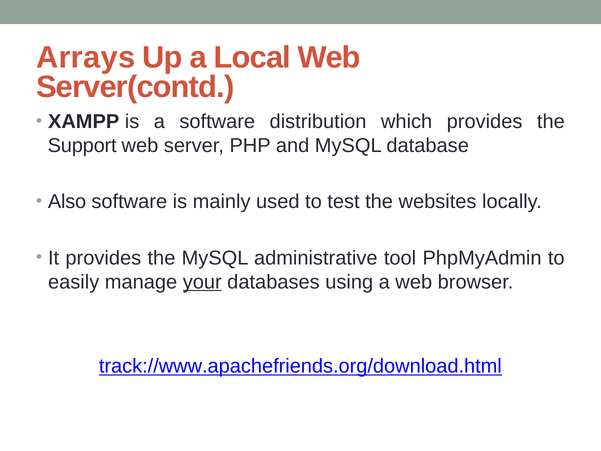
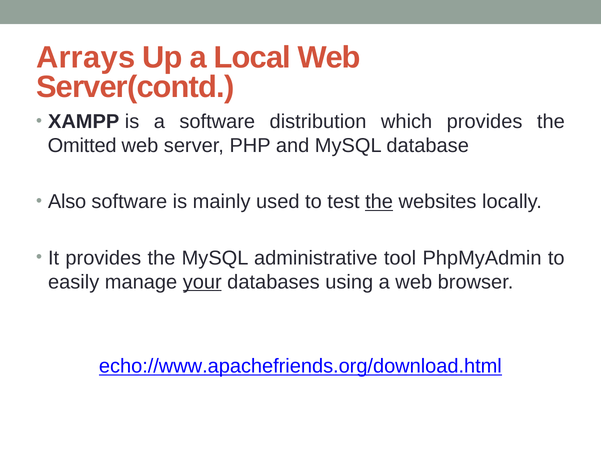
Support: Support -> Omitted
the at (379, 202) underline: none -> present
track://www.apachefriends.org/download.html: track://www.apachefriends.org/download.html -> echo://www.apachefriends.org/download.html
